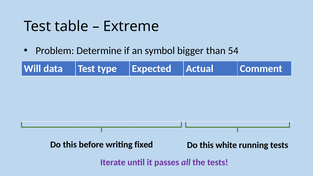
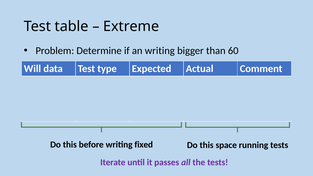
an symbol: symbol -> writing
54: 54 -> 60
white: white -> space
